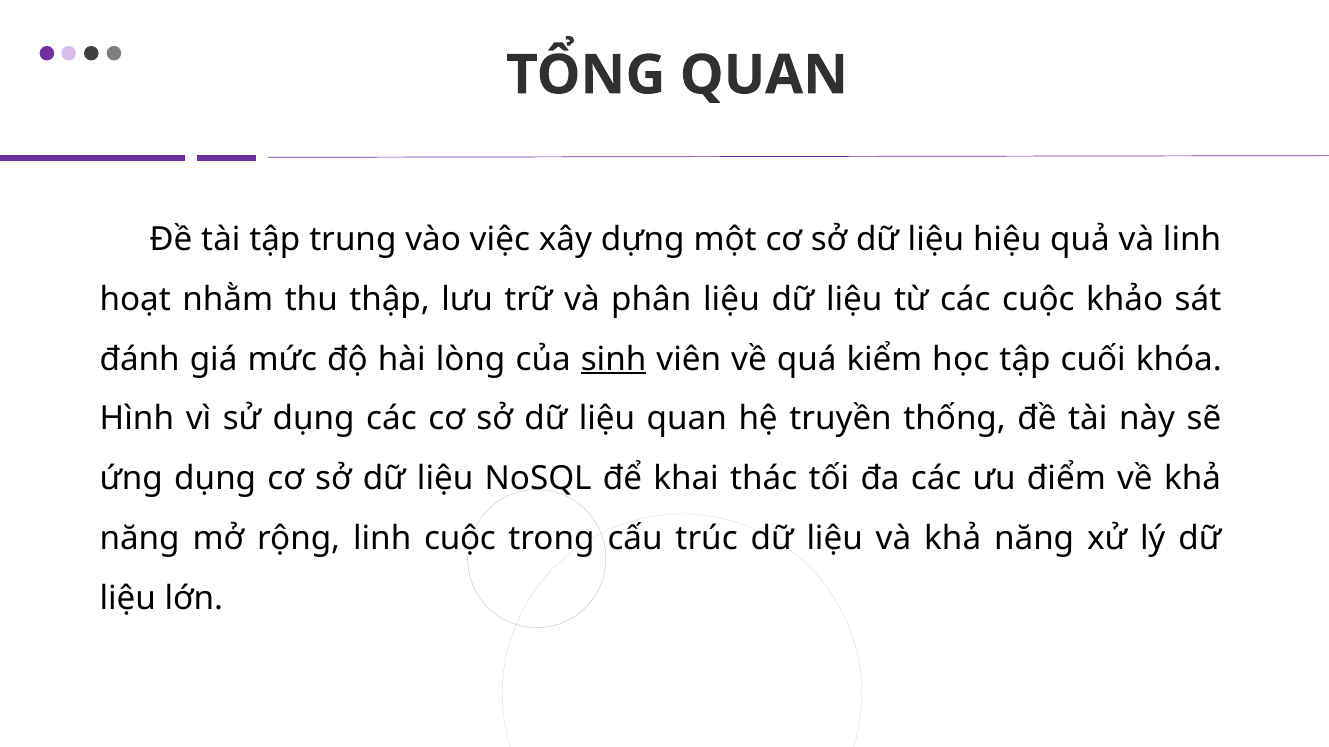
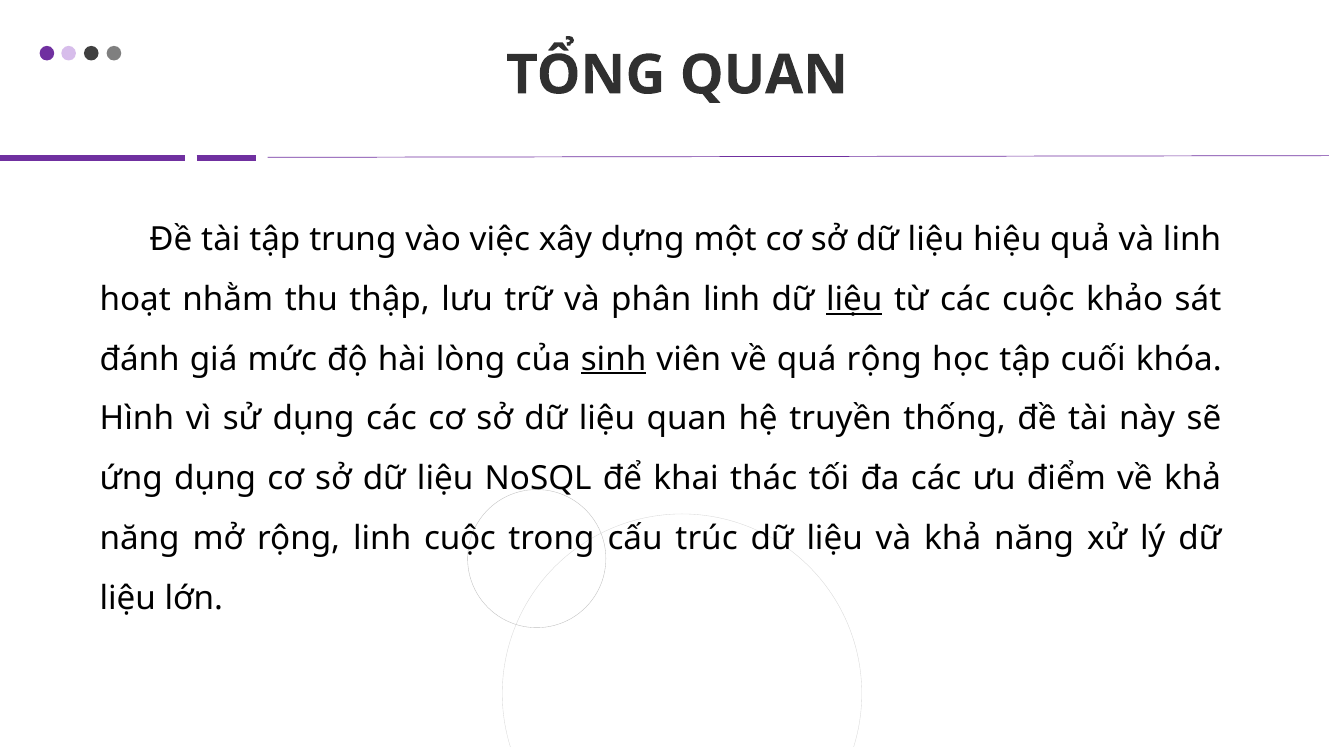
phân liệu: liệu -> linh
liệu at (854, 300) underline: none -> present
quá kiểm: kiểm -> rộng
